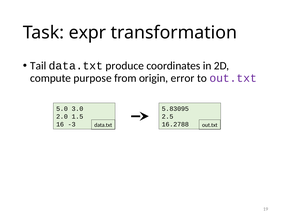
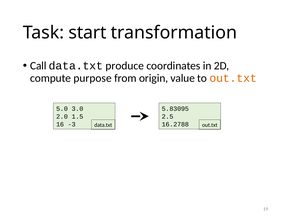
expr: expr -> start
Tail: Tail -> Call
error: error -> value
out.txt at (233, 78) colour: purple -> orange
